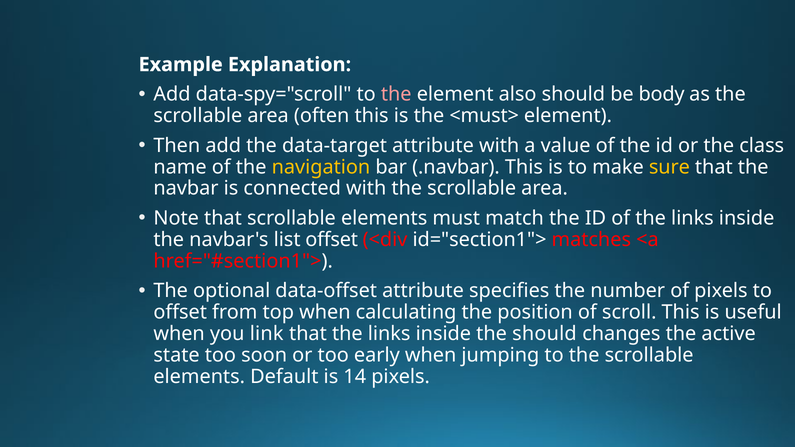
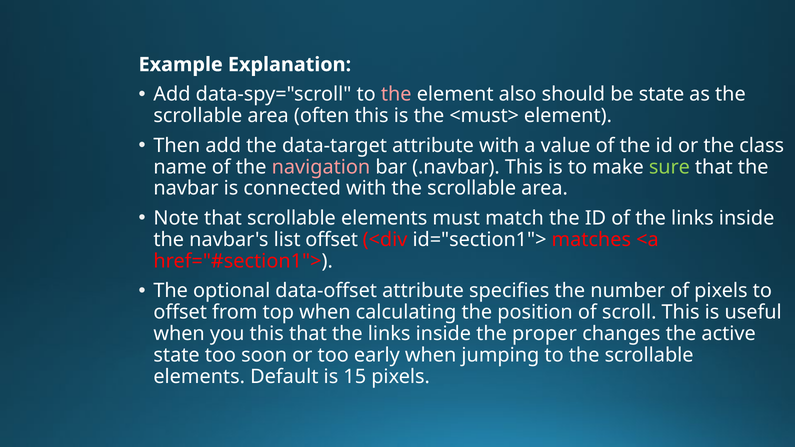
be body: body -> state
navigation colour: yellow -> pink
sure colour: yellow -> light green
you link: link -> this
the should: should -> proper
14: 14 -> 15
